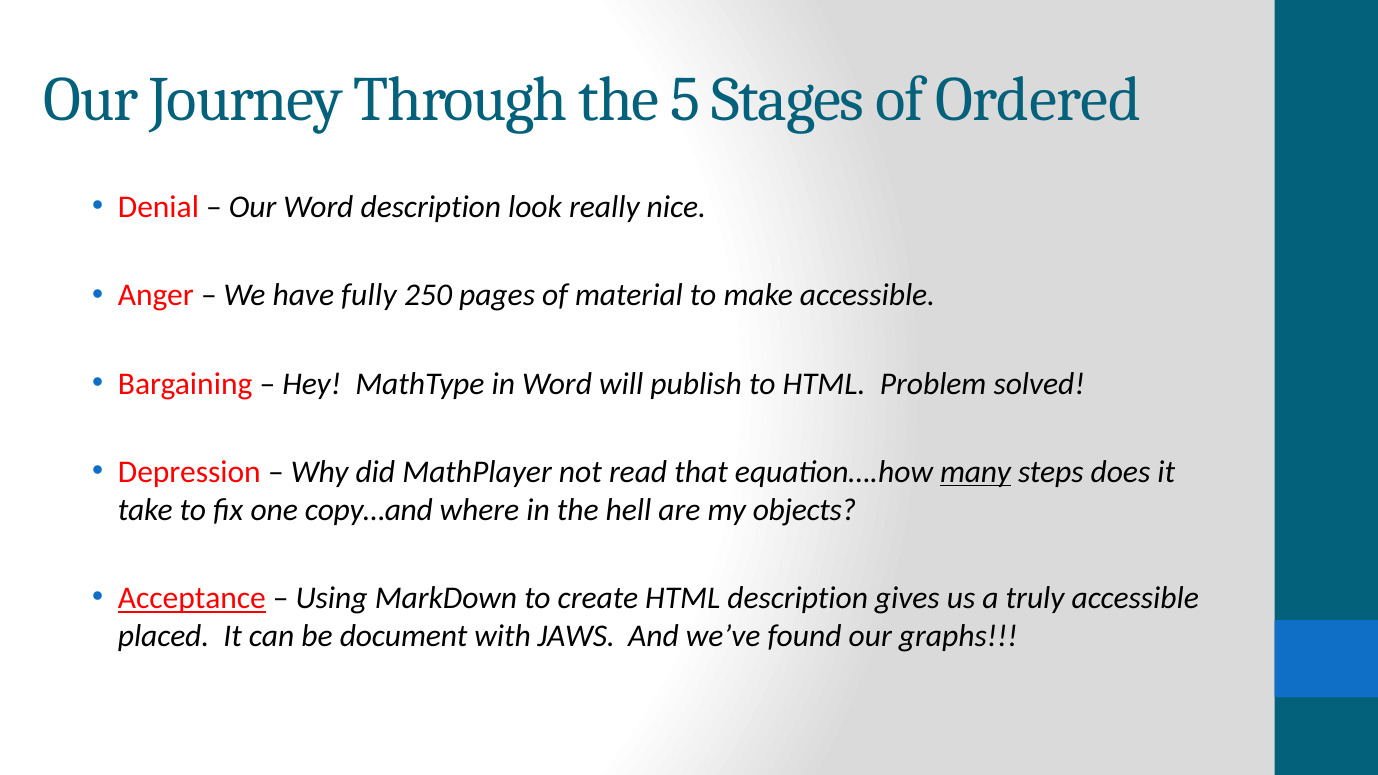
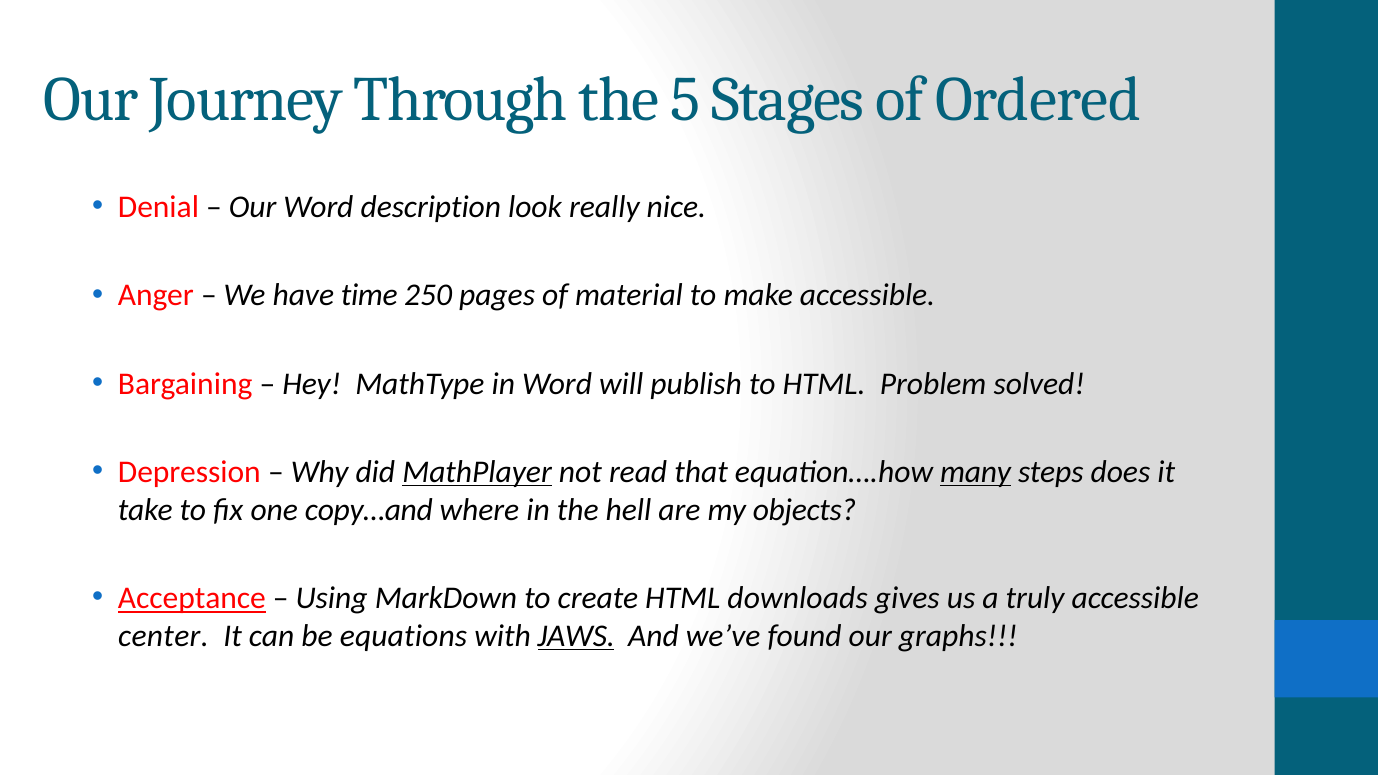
fully: fully -> time
MathPlayer underline: none -> present
HTML description: description -> downloads
placed: placed -> center
document: document -> equations
JAWS underline: none -> present
